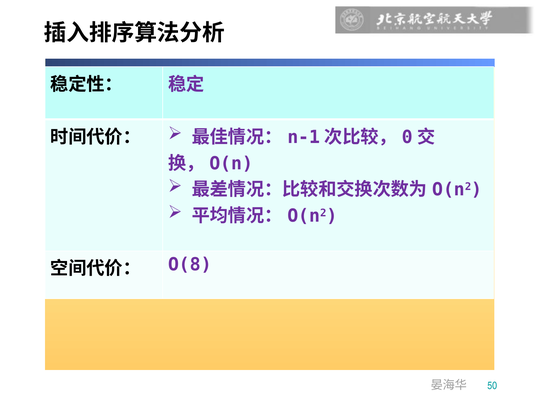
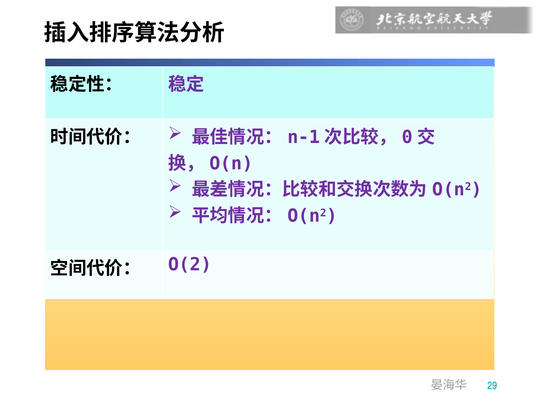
O(8: O(8 -> O(2
50: 50 -> 29
